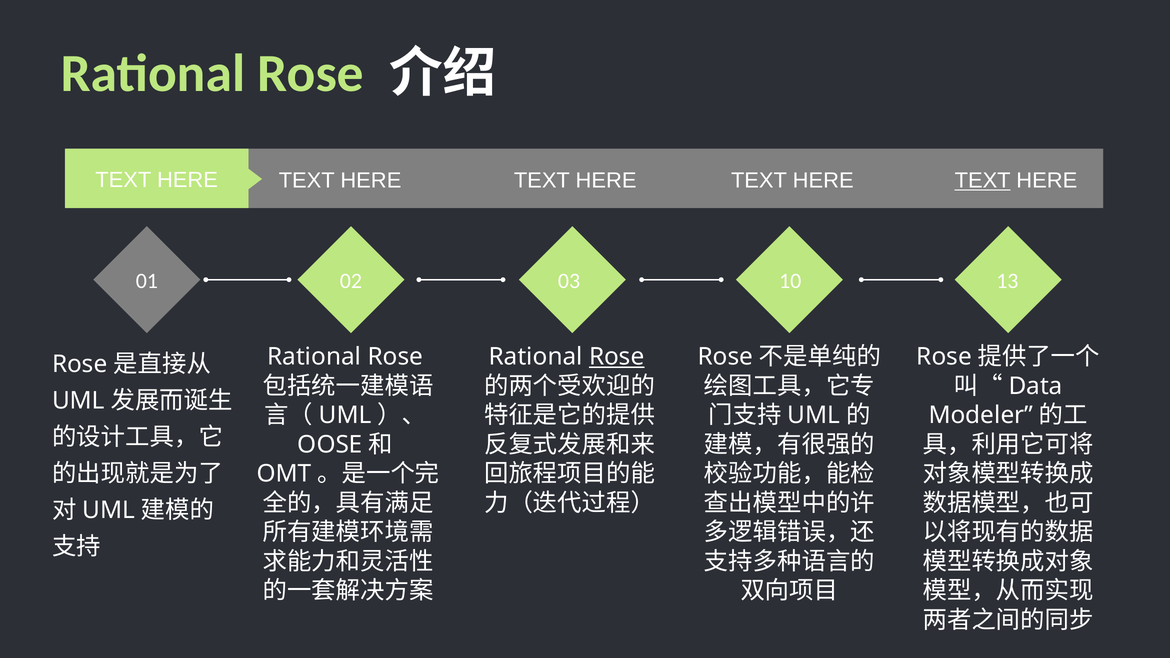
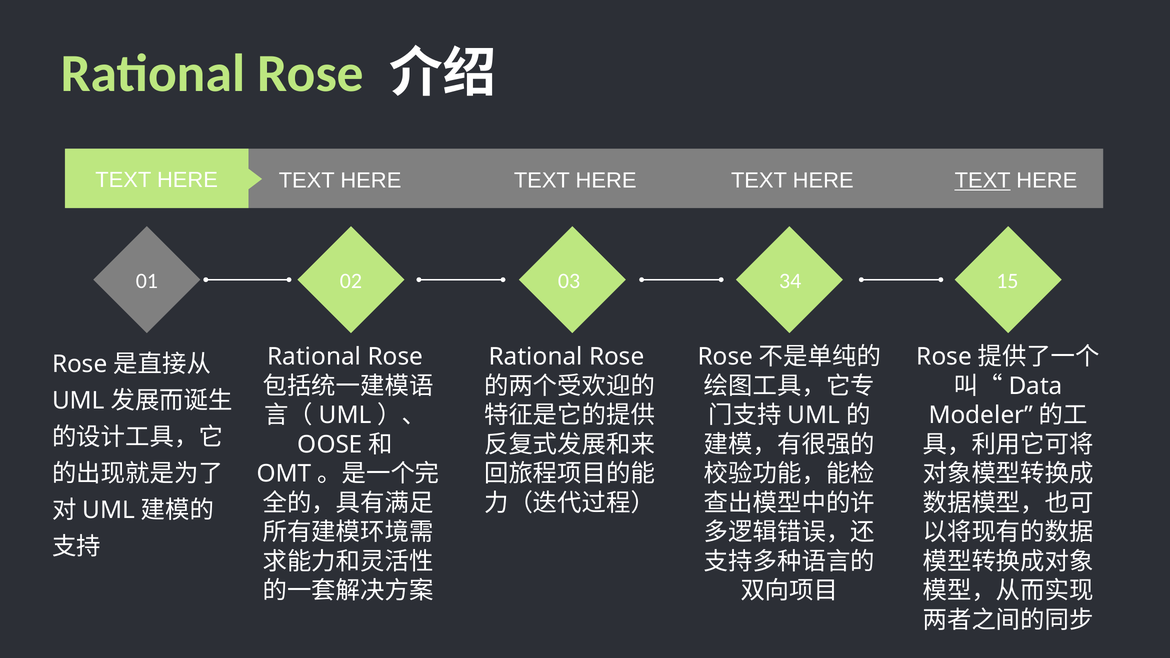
10: 10 -> 34
13: 13 -> 15
Rose at (617, 357) underline: present -> none
